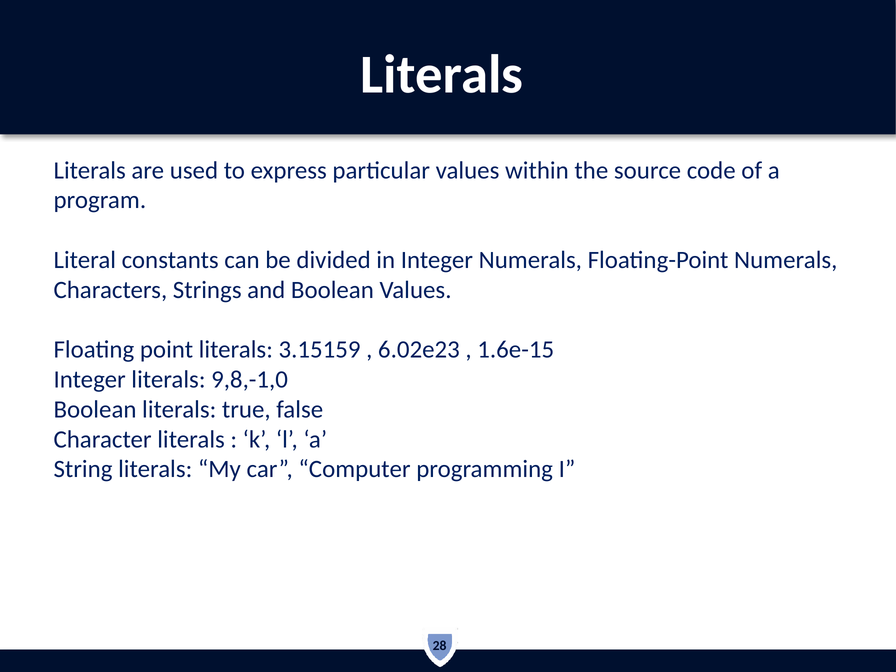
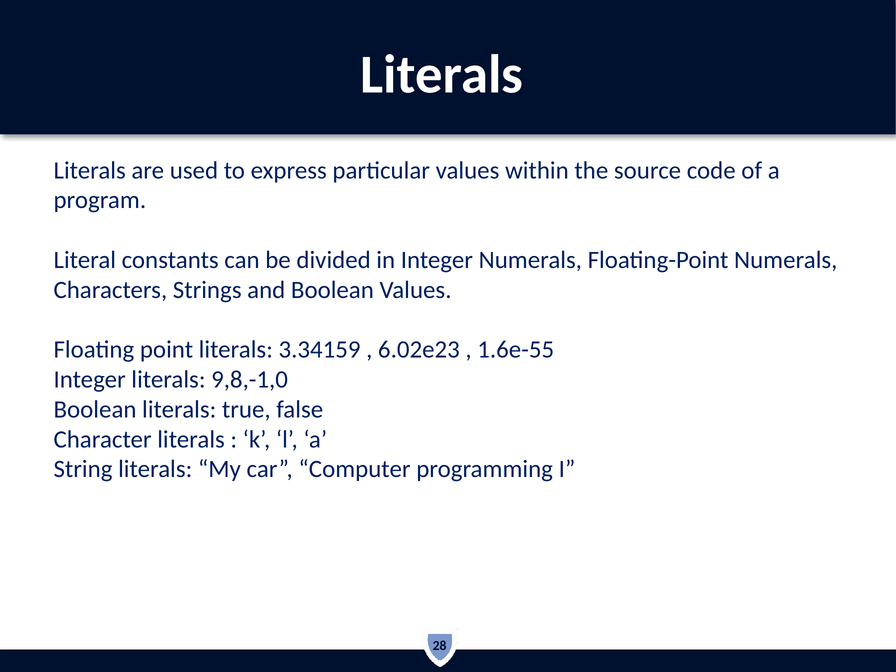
3.15159: 3.15159 -> 3.34159
1.6e-15: 1.6e-15 -> 1.6e-55
